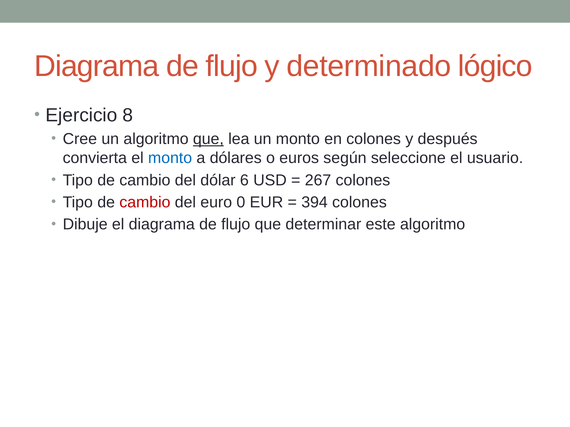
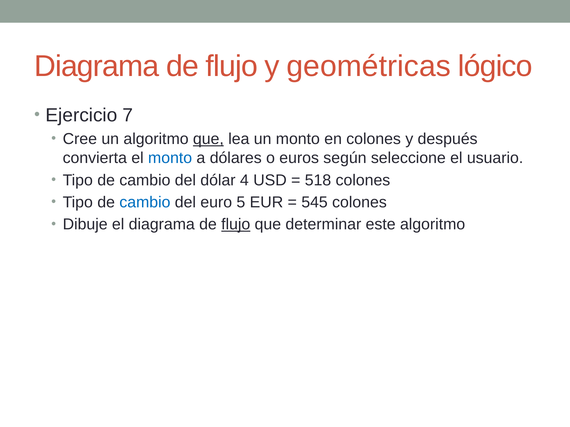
determinado: determinado -> geométricas
8: 8 -> 7
6: 6 -> 4
267: 267 -> 518
cambio at (145, 203) colour: red -> blue
0: 0 -> 5
394: 394 -> 545
flujo at (236, 225) underline: none -> present
